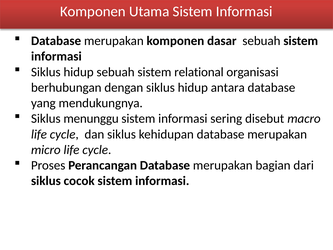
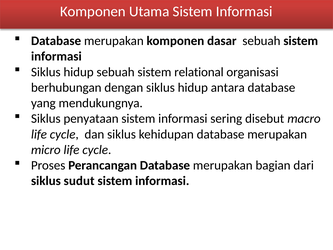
menunggu: menunggu -> penyataan
cocok: cocok -> sudut
